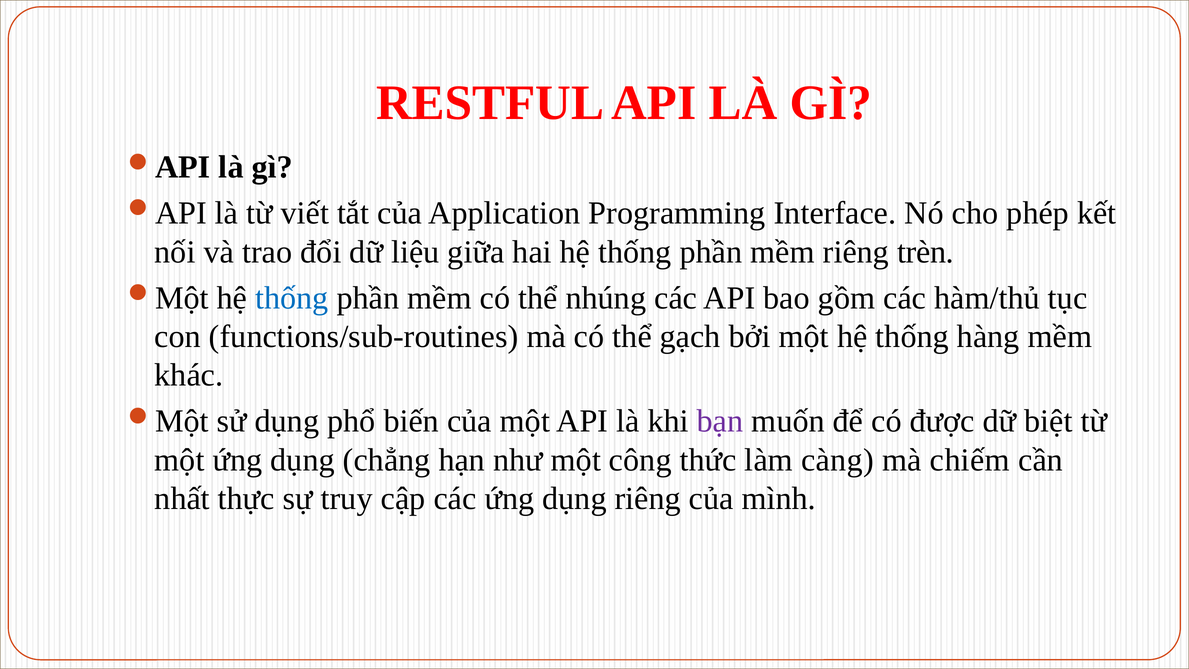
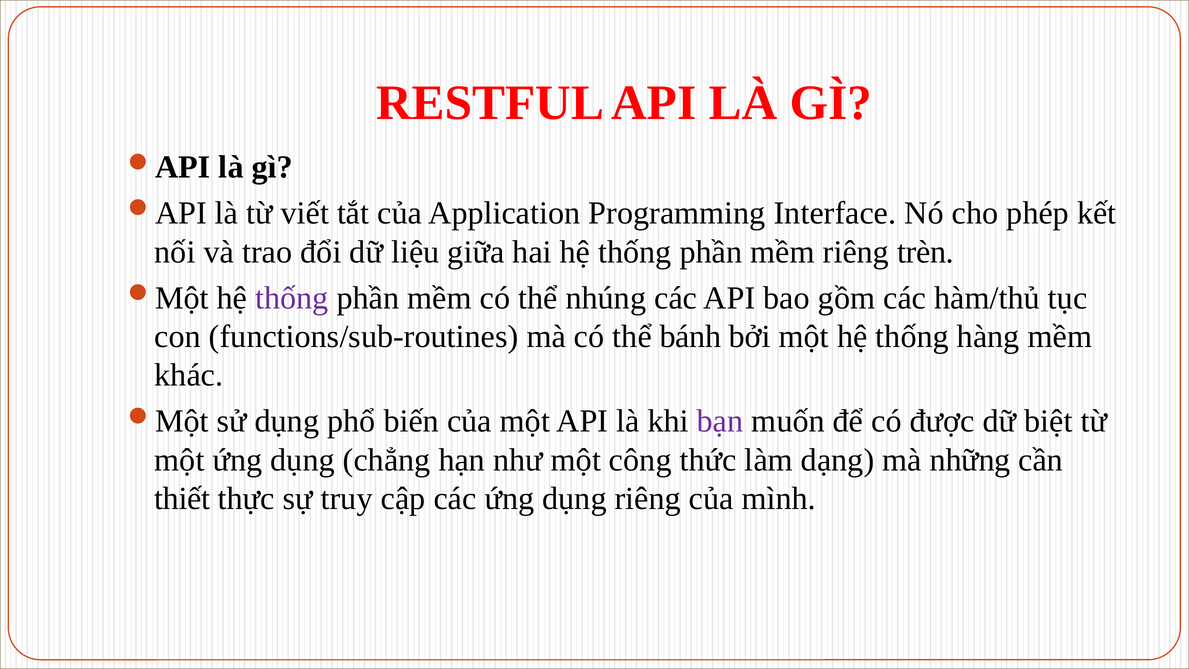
thống at (292, 298) colour: blue -> purple
gạch: gạch -> bánh
càng: càng -> dạng
chiếm: chiếm -> những
nhất: nhất -> thiết
